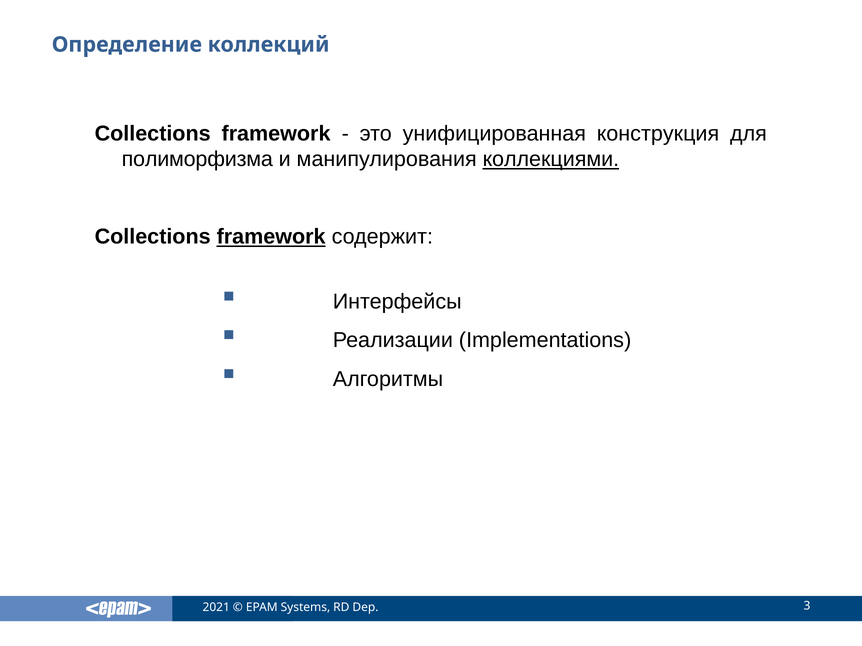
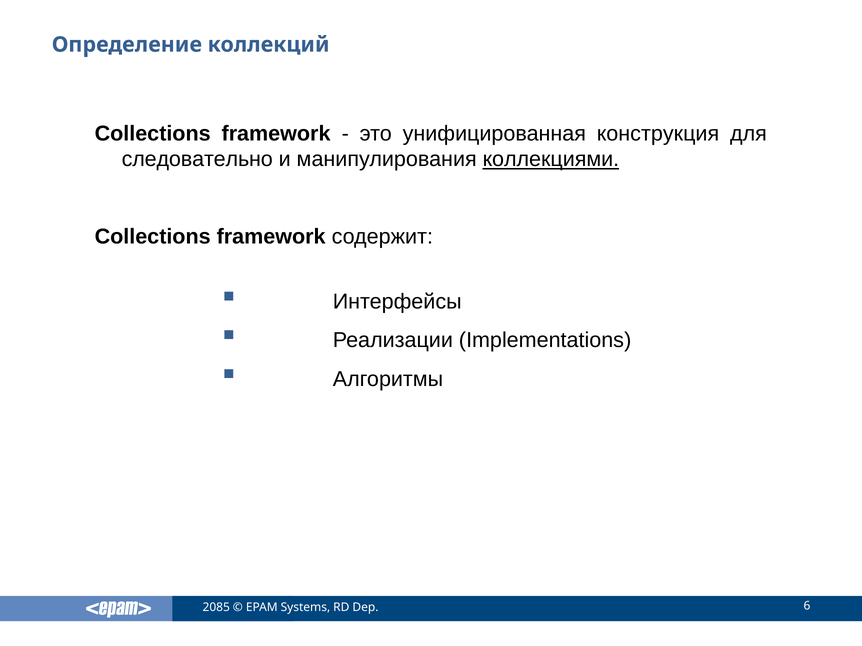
полиморфизма: полиморфизма -> следовательно
framework at (271, 237) underline: present -> none
2021: 2021 -> 2085
3: 3 -> 6
